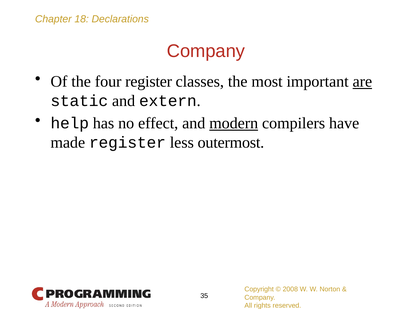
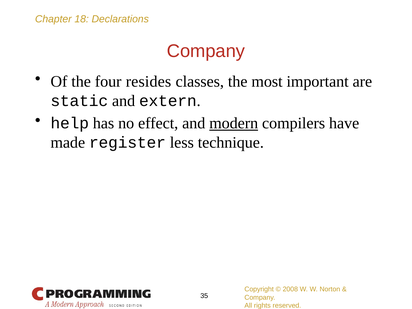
four register: register -> resides
are underline: present -> none
outermost: outermost -> technique
